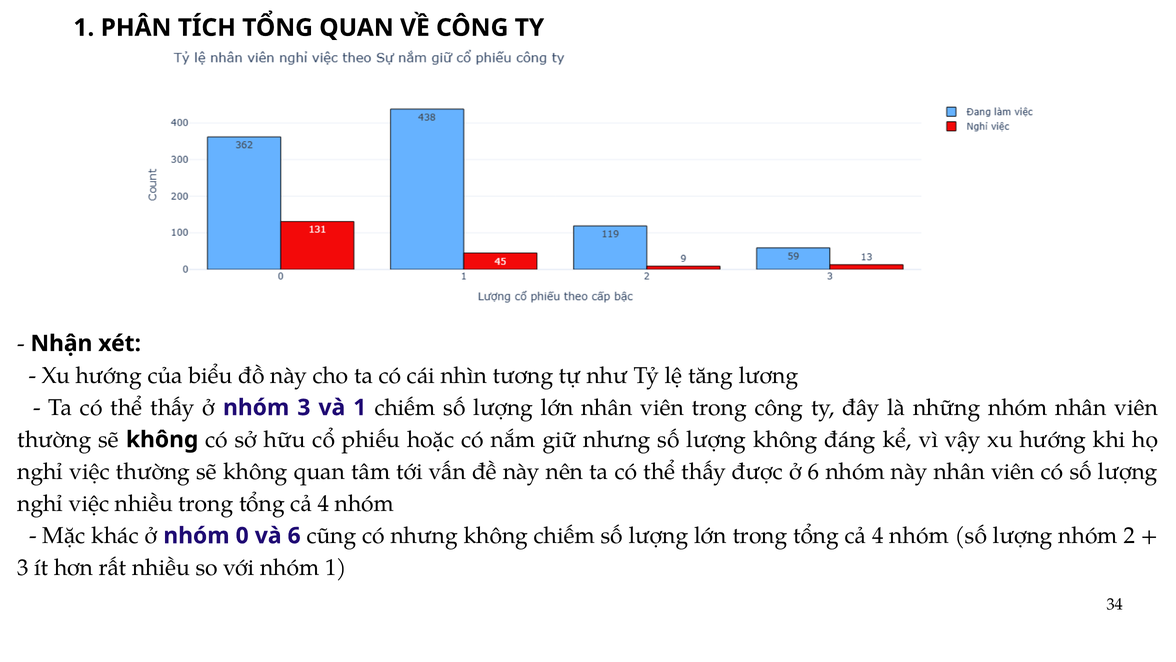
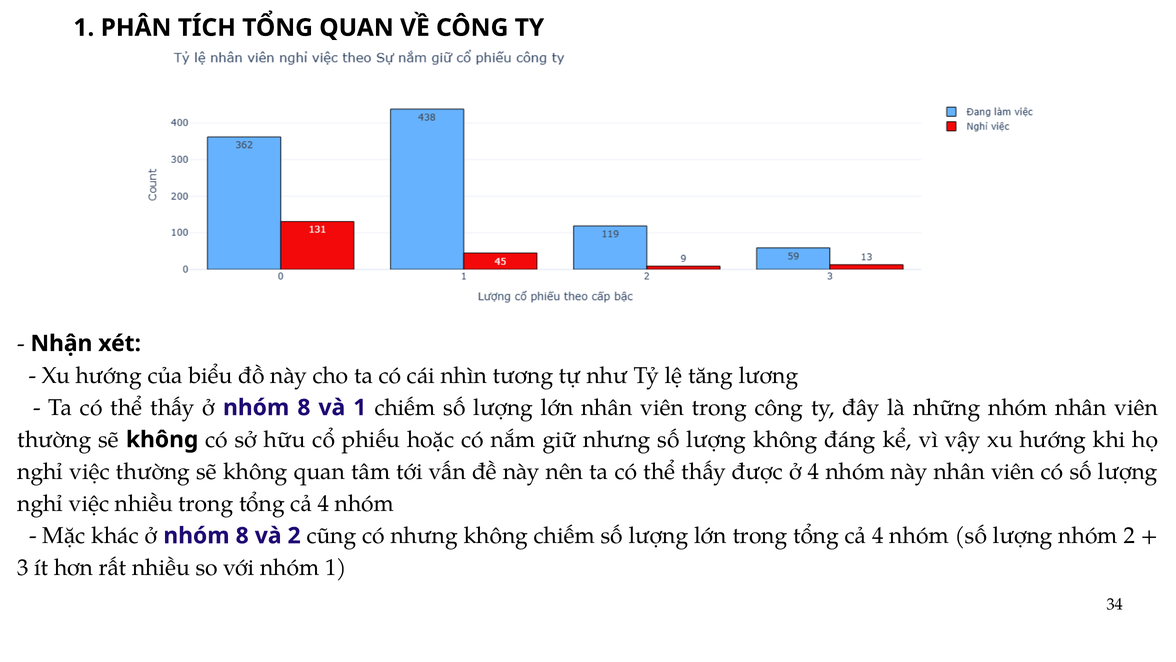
thấy ở nhóm 3: 3 -> 8
ở 6: 6 -> 4
khác ở nhóm 0: 0 -> 8
và 6: 6 -> 2
